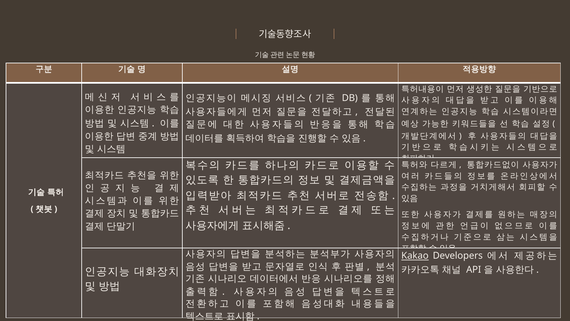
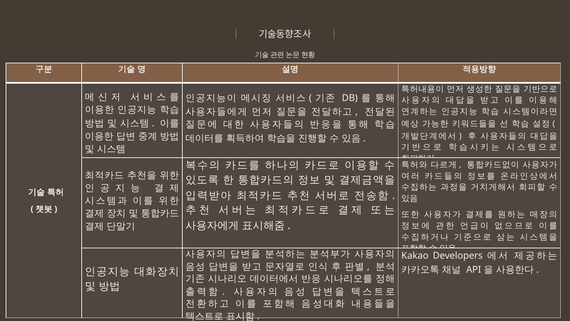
Kakao underline: present -> none
